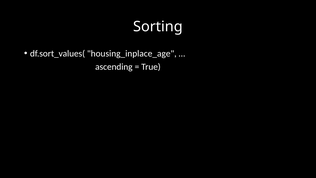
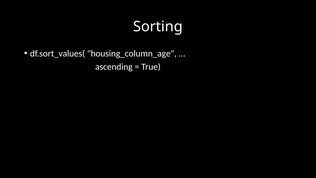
housing_inplace_age: housing_inplace_age -> housing_column_age
